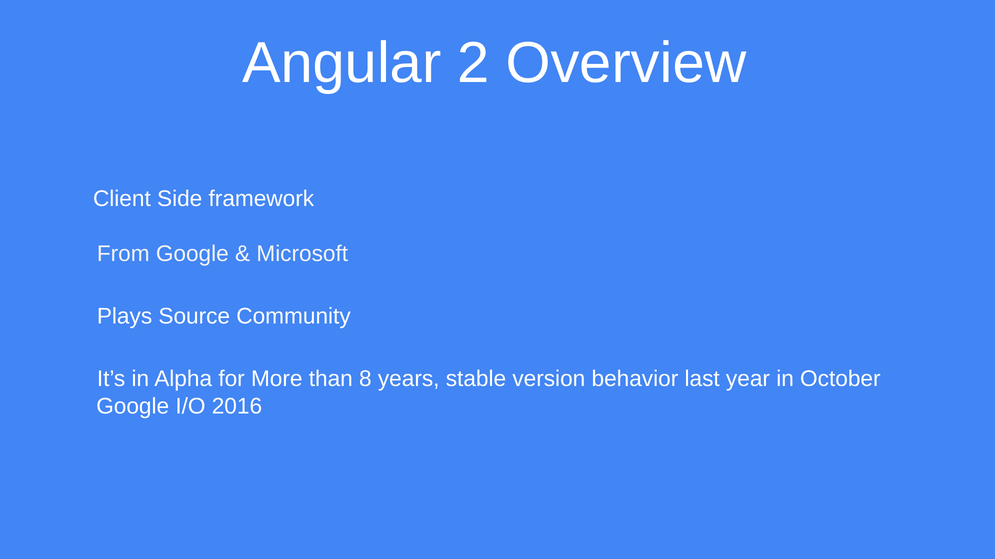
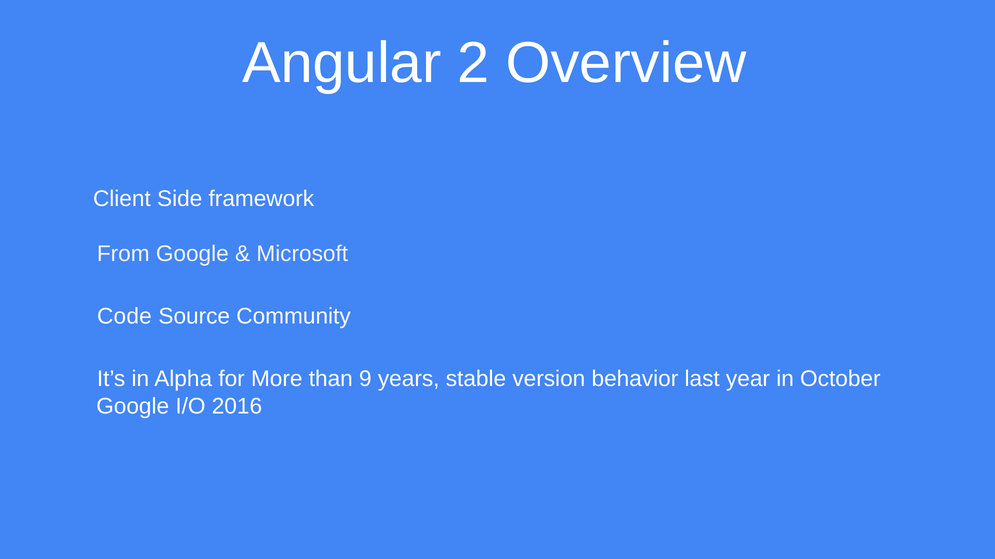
Plays: Plays -> Code
8: 8 -> 9
